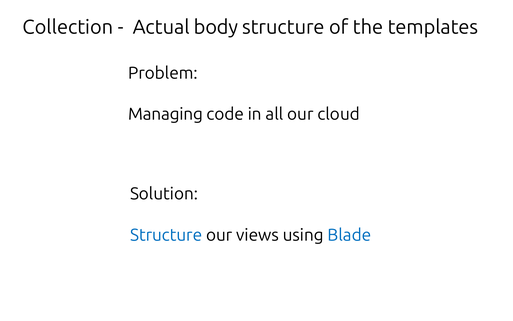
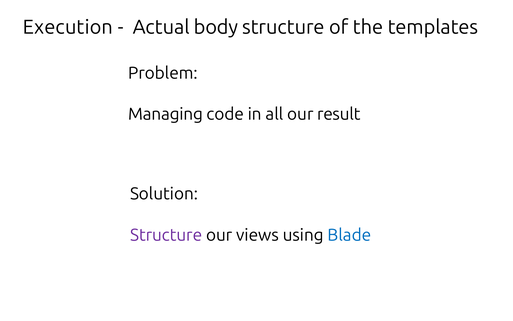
Collection: Collection -> Execution
cloud: cloud -> result
Structure at (166, 235) colour: blue -> purple
